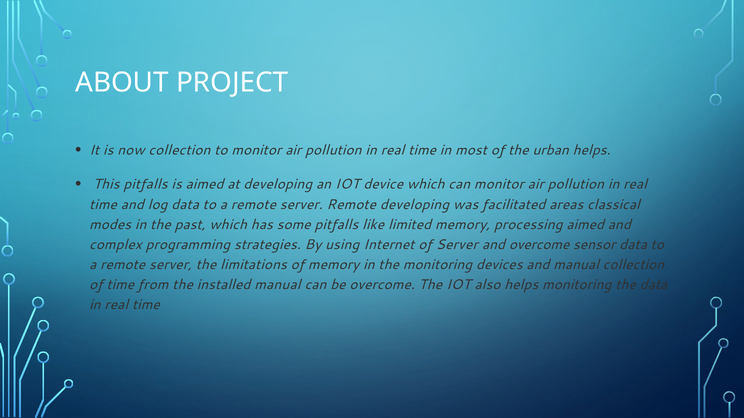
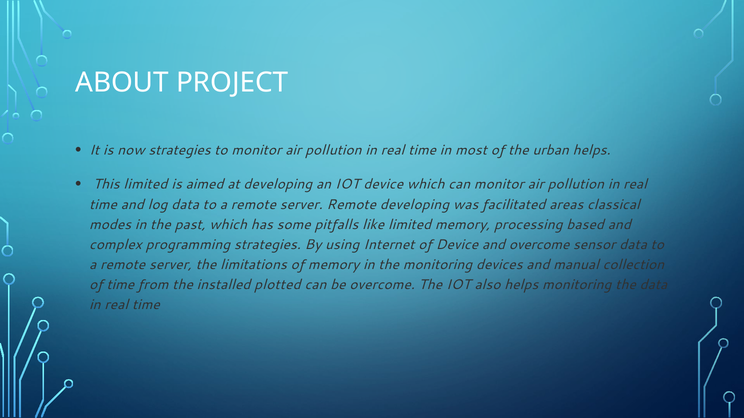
now collection: collection -> strategies
This pitfalls: pitfalls -> limited
processing aimed: aimed -> based
of Server: Server -> Device
installed manual: manual -> plotted
